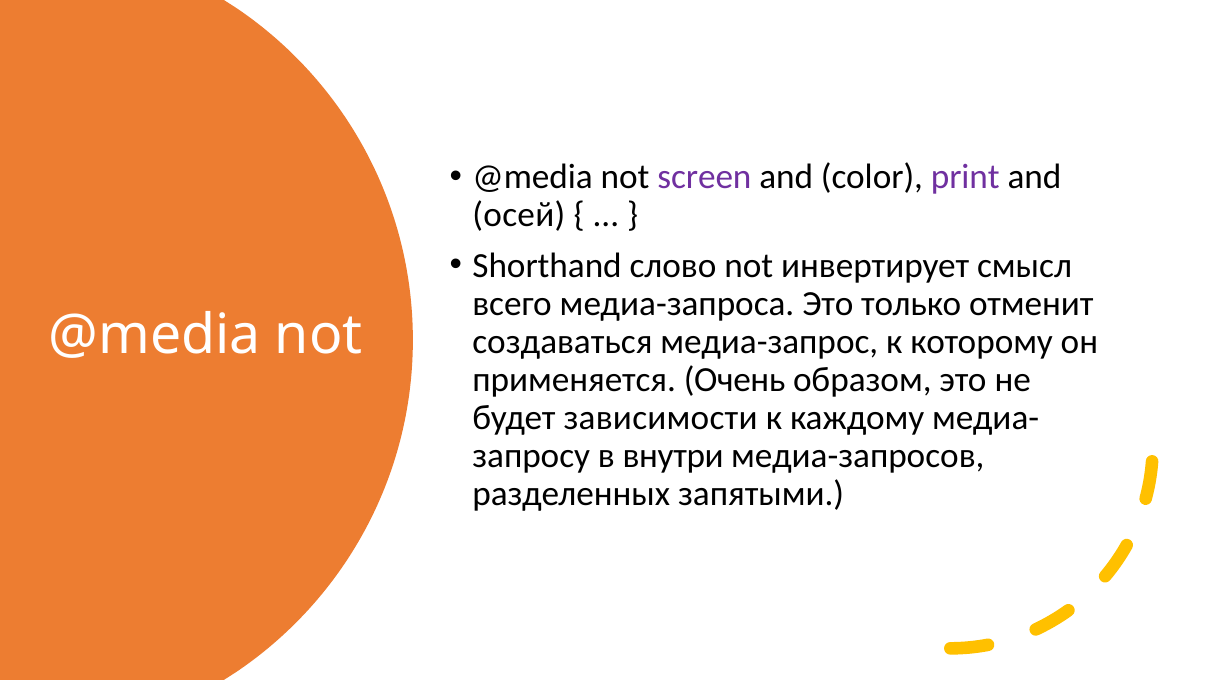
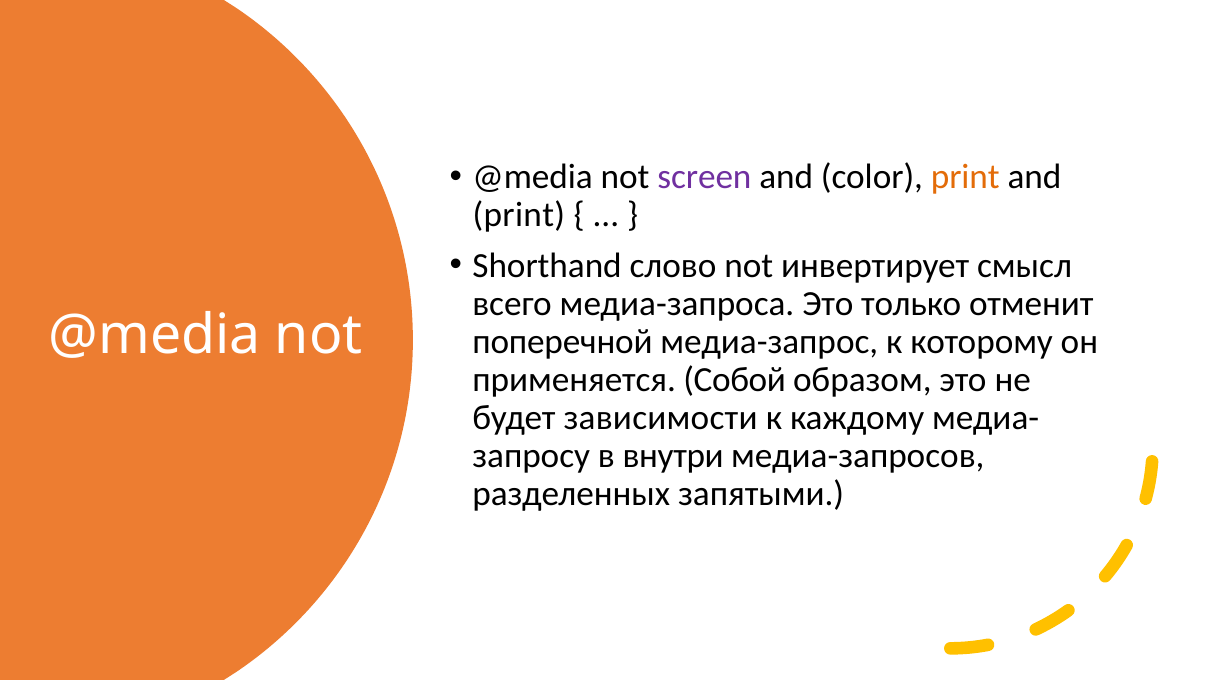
print at (965, 177) colour: purple -> orange
осей at (519, 215): осей -> print
создаваться: создаваться -> поперечной
Очень: Очень -> Собой
